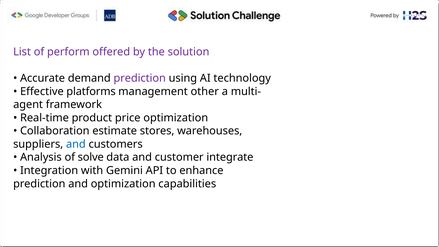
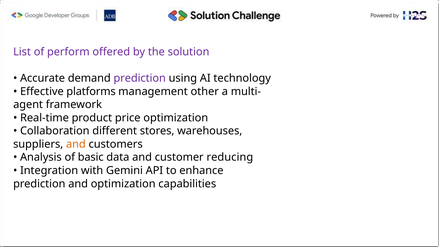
estimate: estimate -> different
and at (76, 144) colour: blue -> orange
solve: solve -> basic
integrate: integrate -> reducing
